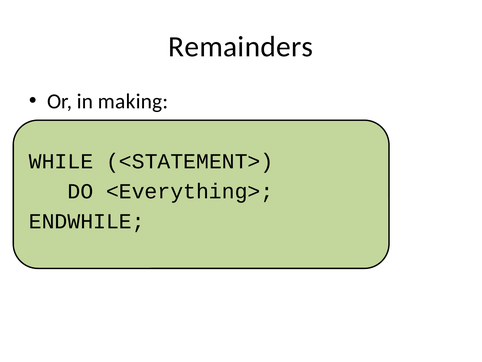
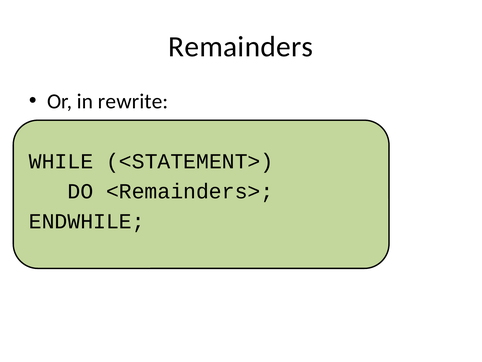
making: making -> rewrite
<Everything>: <Everything> -> <Remainders>
